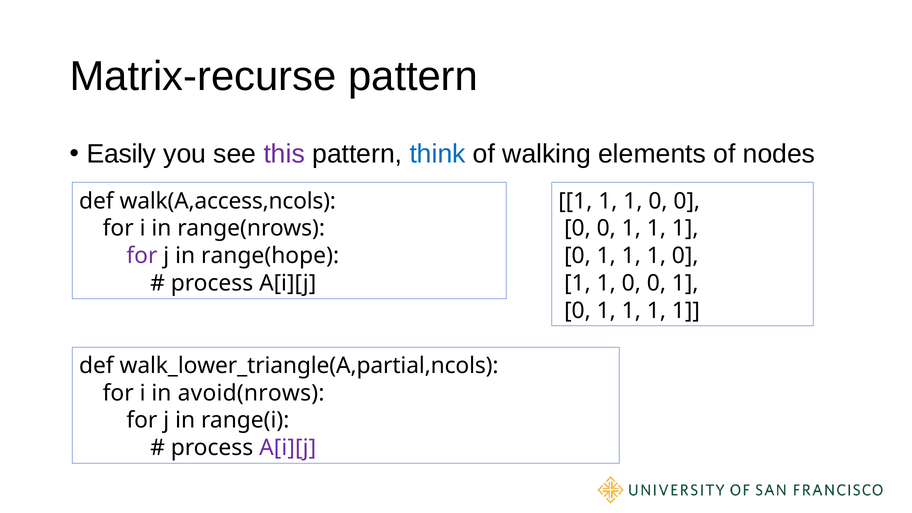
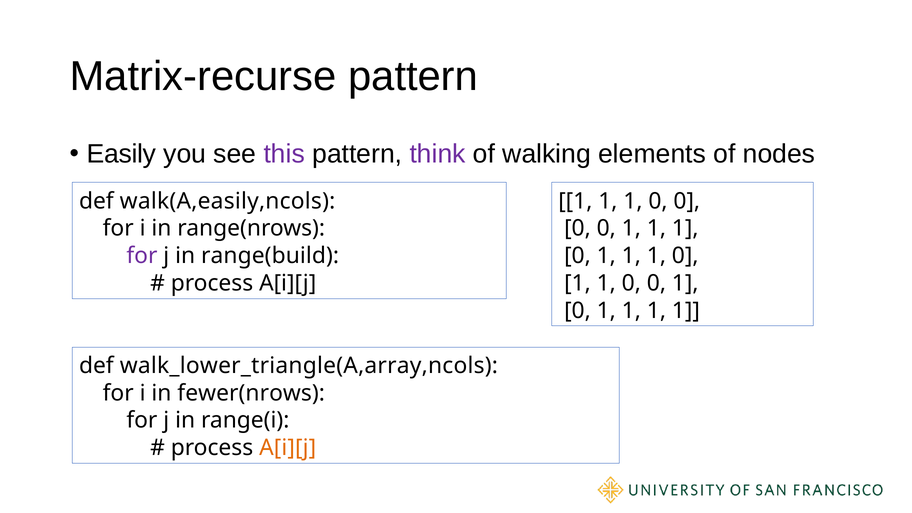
think colour: blue -> purple
walk(A,access,ncols: walk(A,access,ncols -> walk(A,easily,ncols
range(hope: range(hope -> range(build
walk_lower_triangle(A,partial,ncols: walk_lower_triangle(A,partial,ncols -> walk_lower_triangle(A,array,ncols
avoid(nrows: avoid(nrows -> fewer(nrows
A[i][j at (288, 448) colour: purple -> orange
